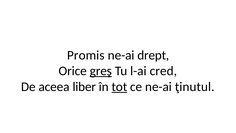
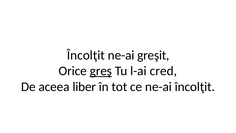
Promis at (86, 55): Promis -> Încolţit
drept: drept -> greşit
tot underline: present -> none
ne-ai ţinutul: ţinutul -> încolţit
